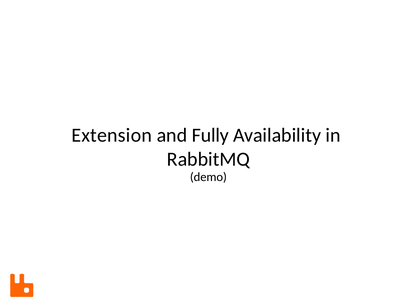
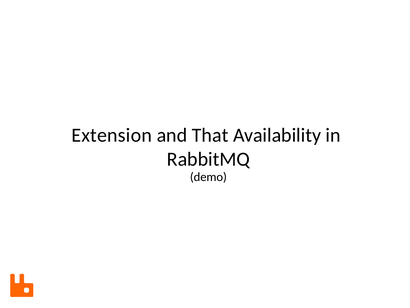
Fully: Fully -> That
